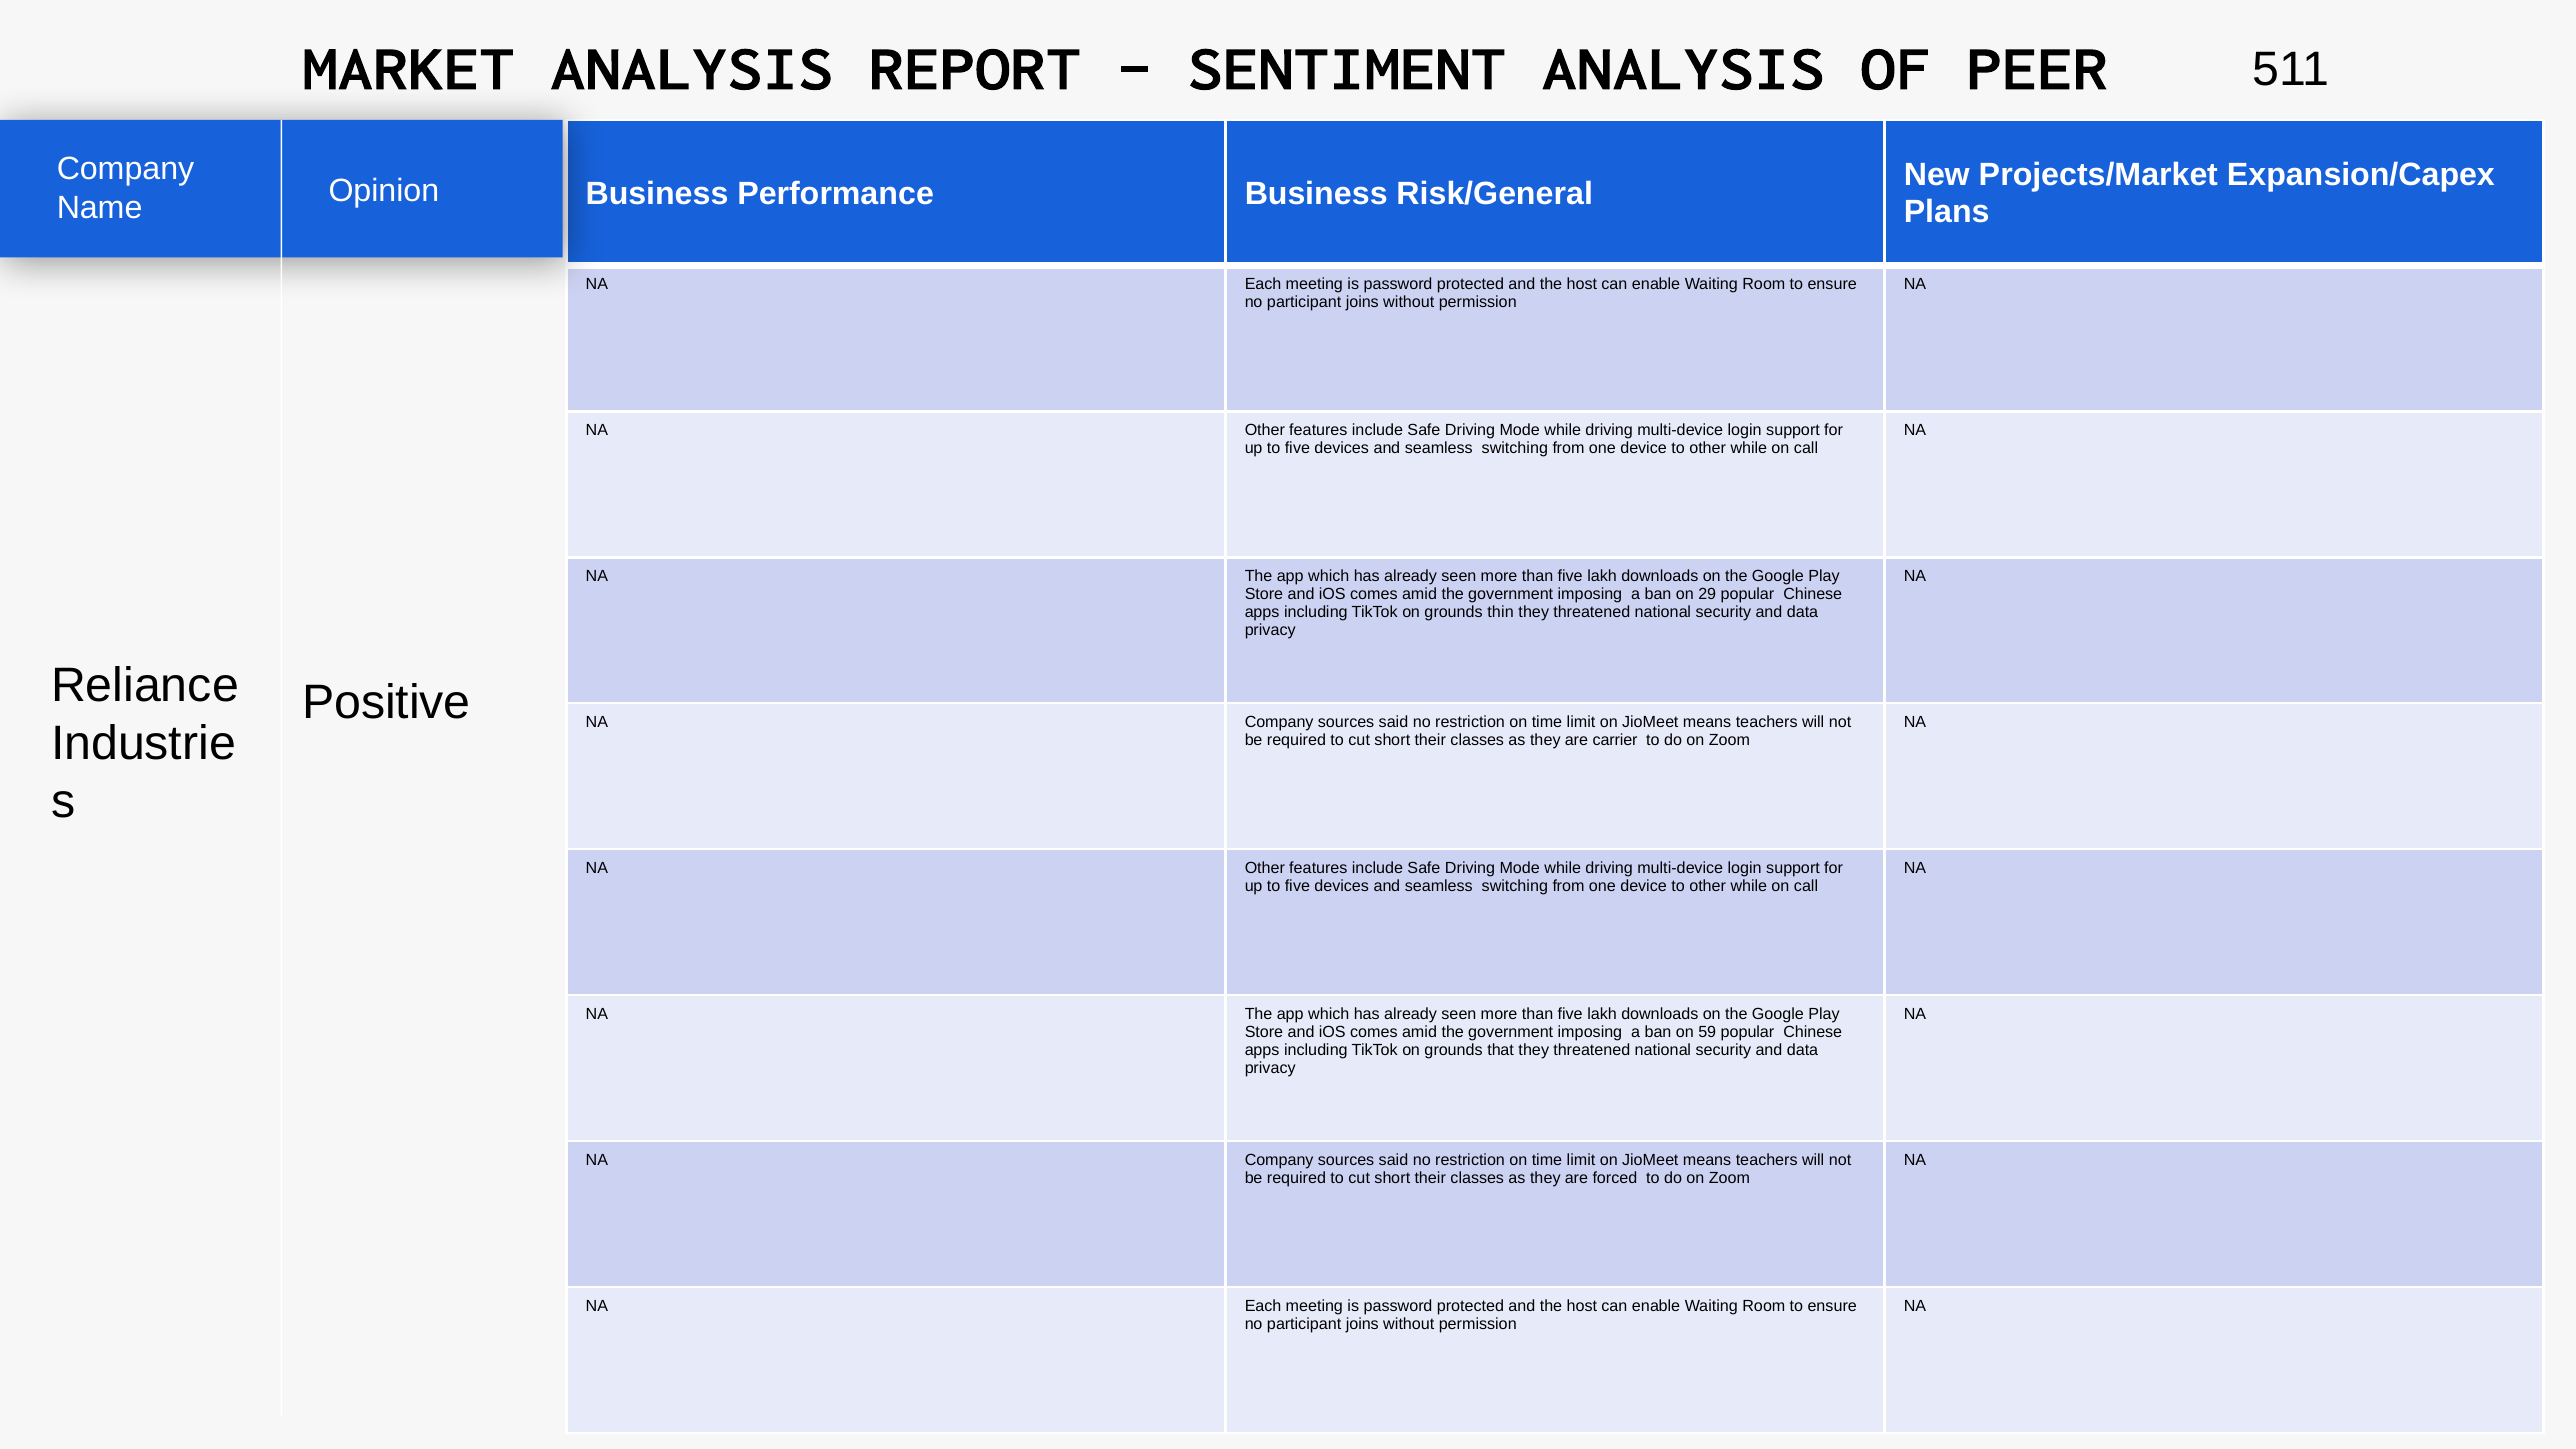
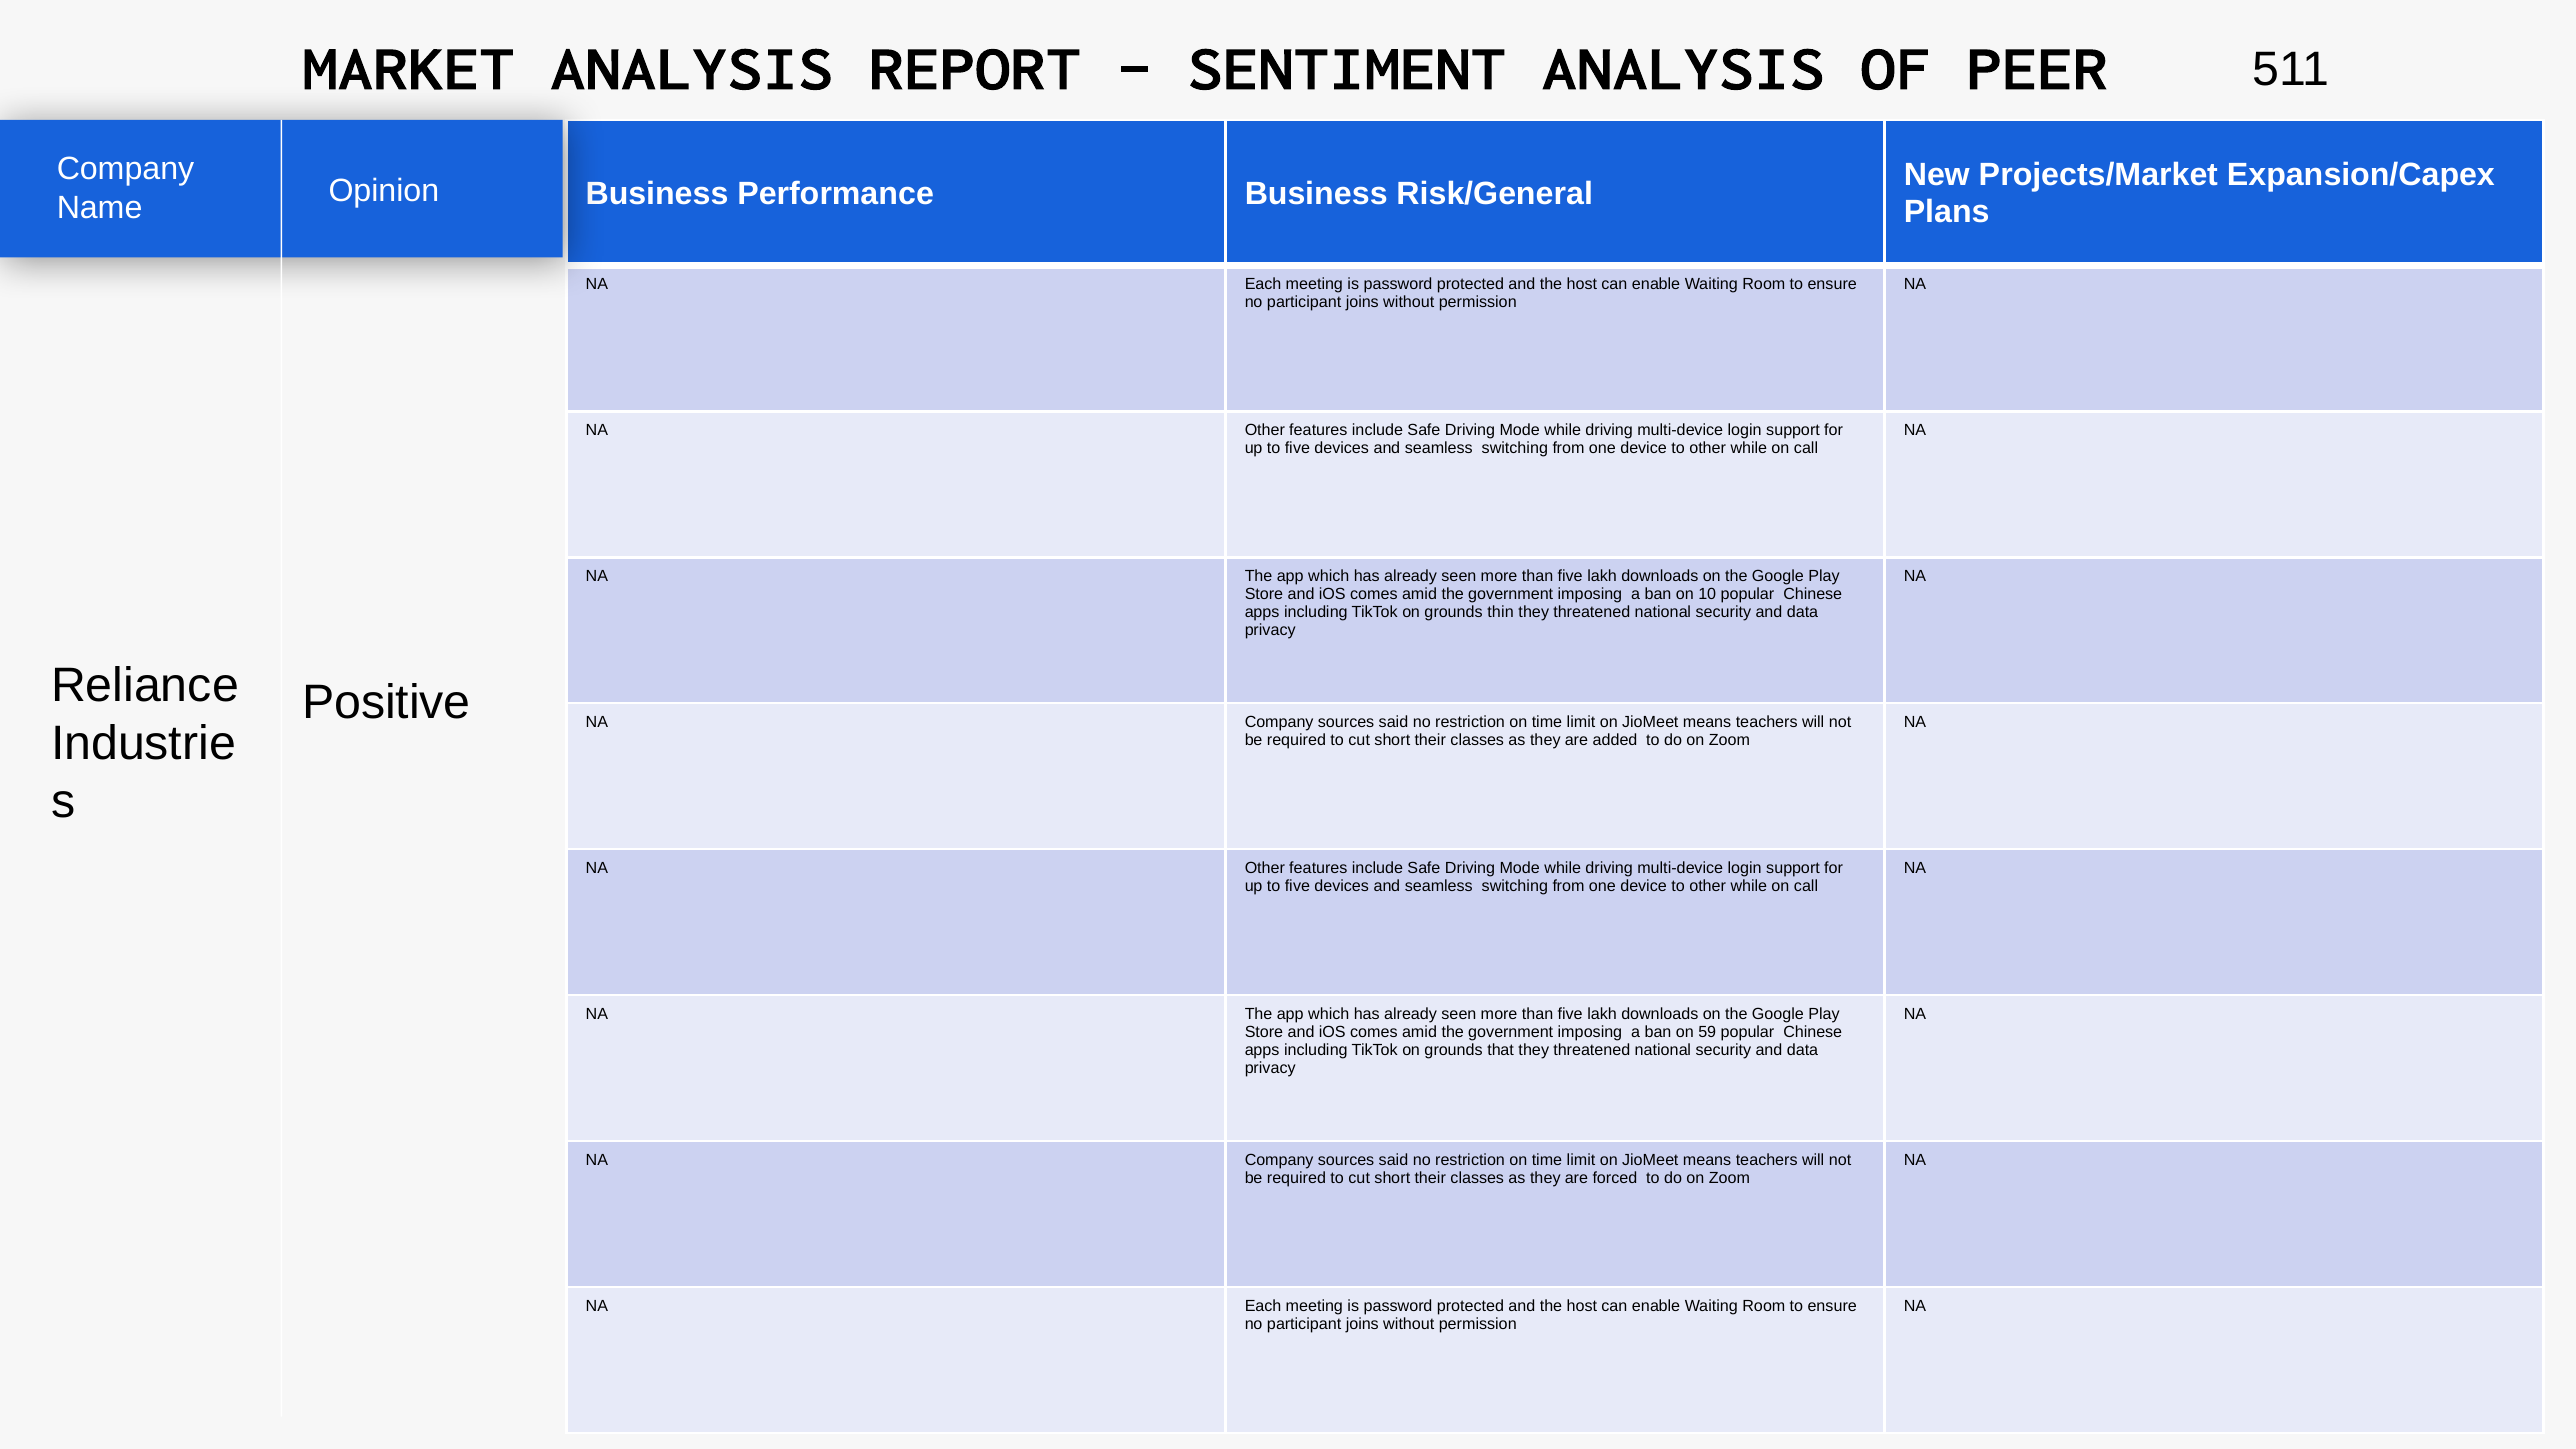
29: 29 -> 10
carrier: carrier -> added
